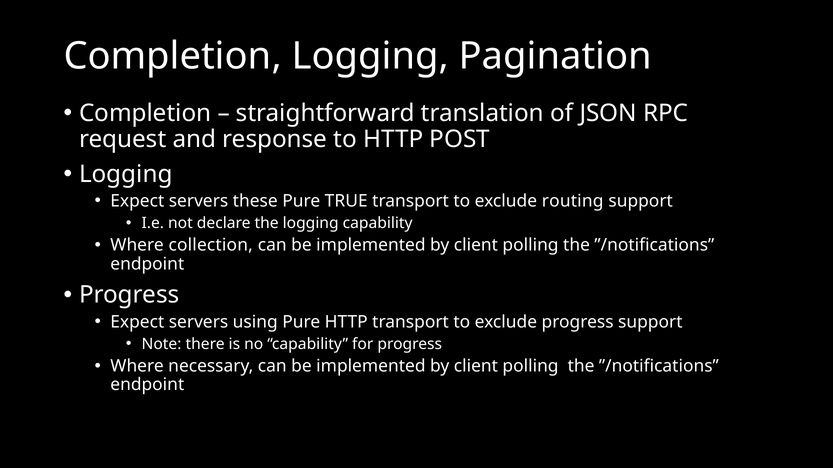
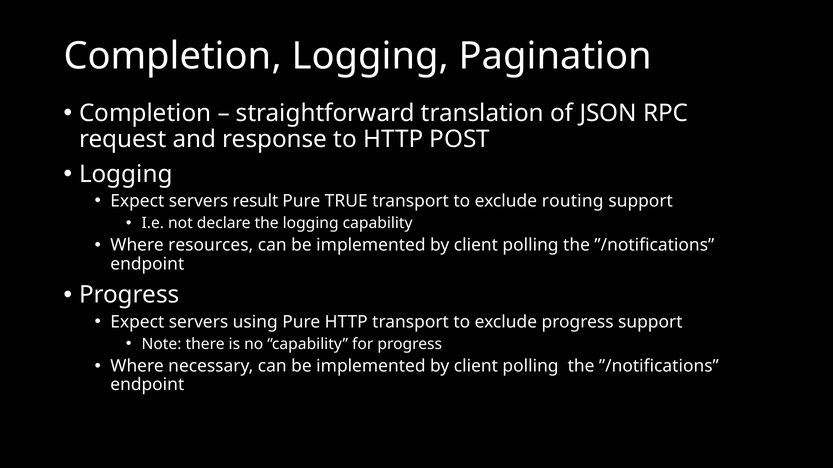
these: these -> result
collection: collection -> resources
